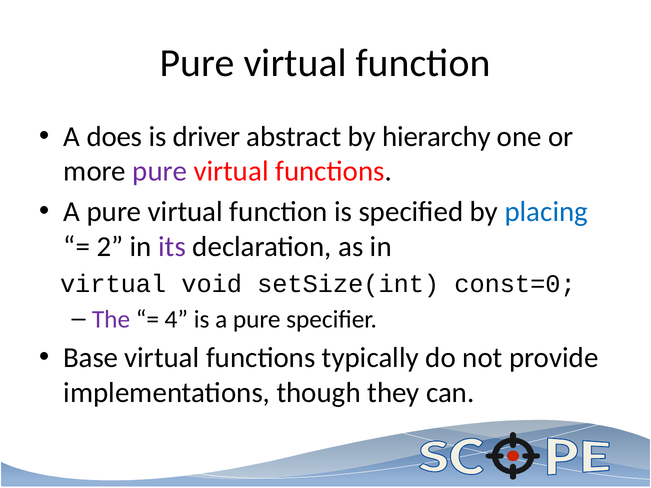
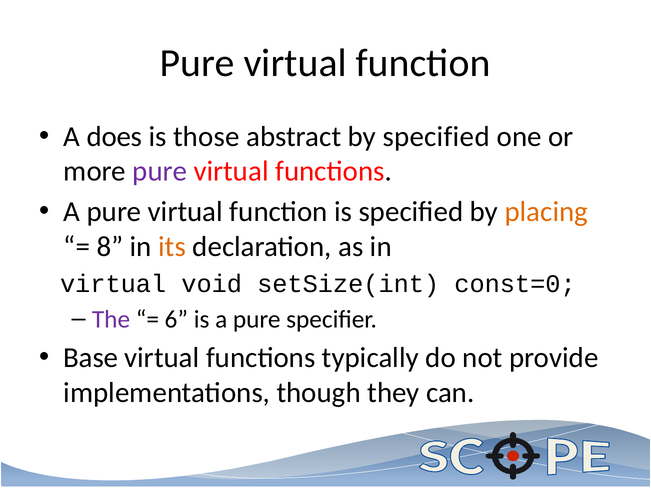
driver: driver -> those
by hierarchy: hierarchy -> specified
placing colour: blue -> orange
2: 2 -> 8
its colour: purple -> orange
4: 4 -> 6
